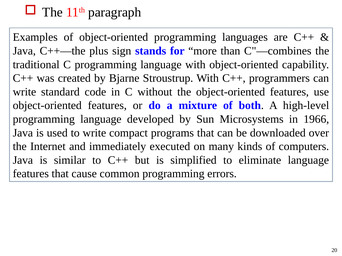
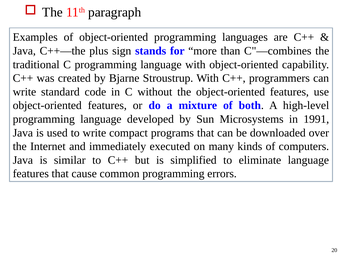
1966: 1966 -> 1991
